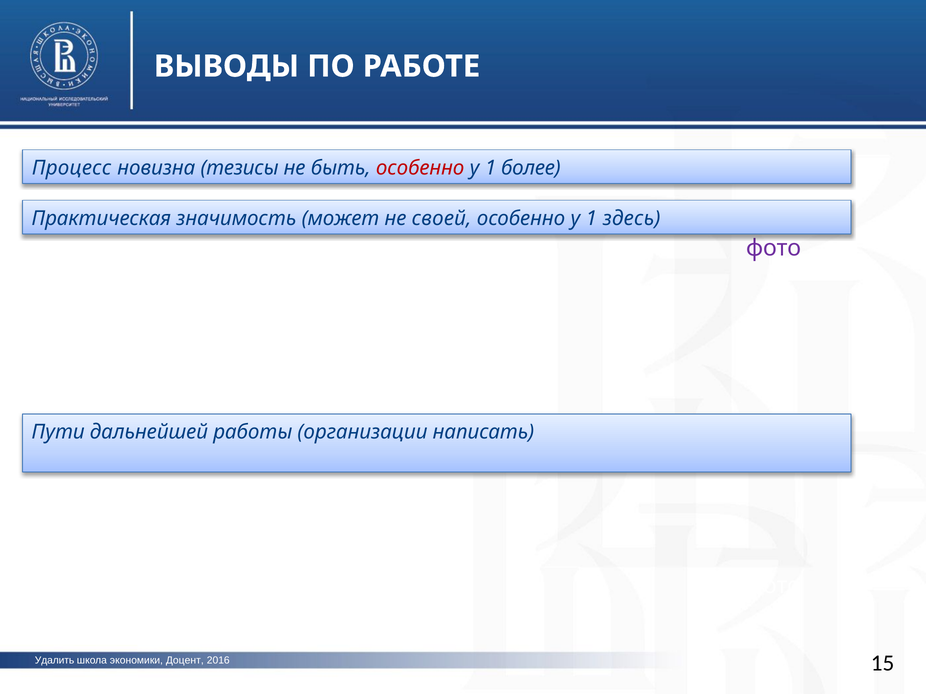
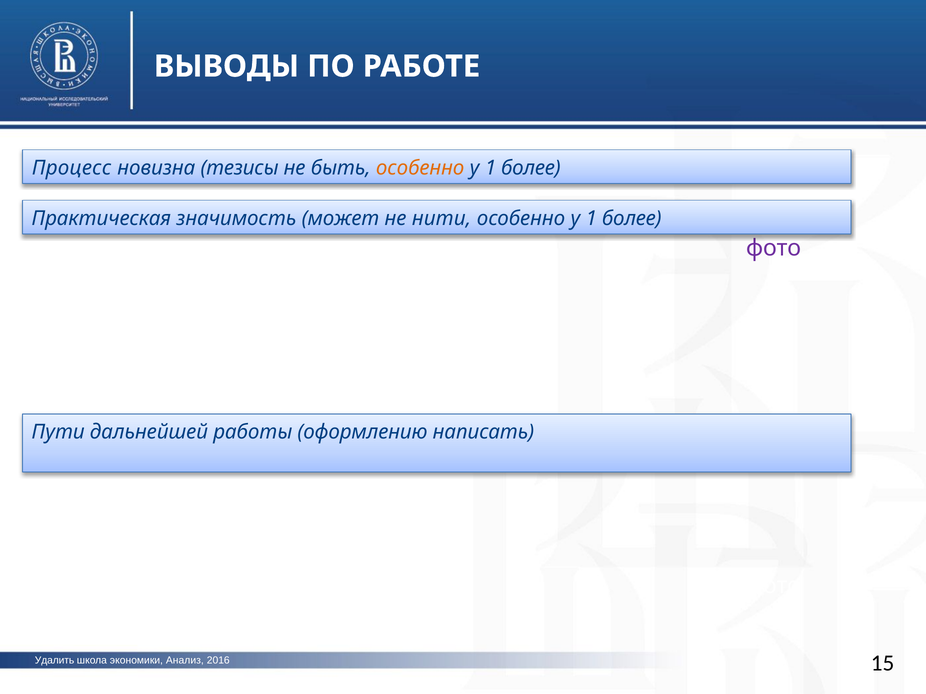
особенно at (420, 168) colour: red -> orange
своей: своей -> нити
здесь at (632, 219): здесь -> более
организации: организации -> оформлению
Доцент: Доцент -> Анализ
